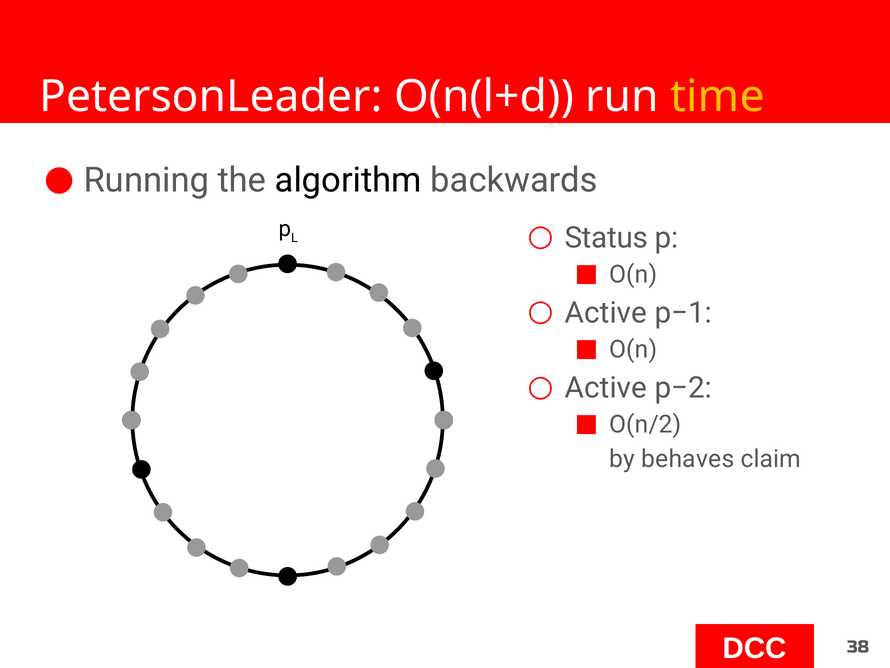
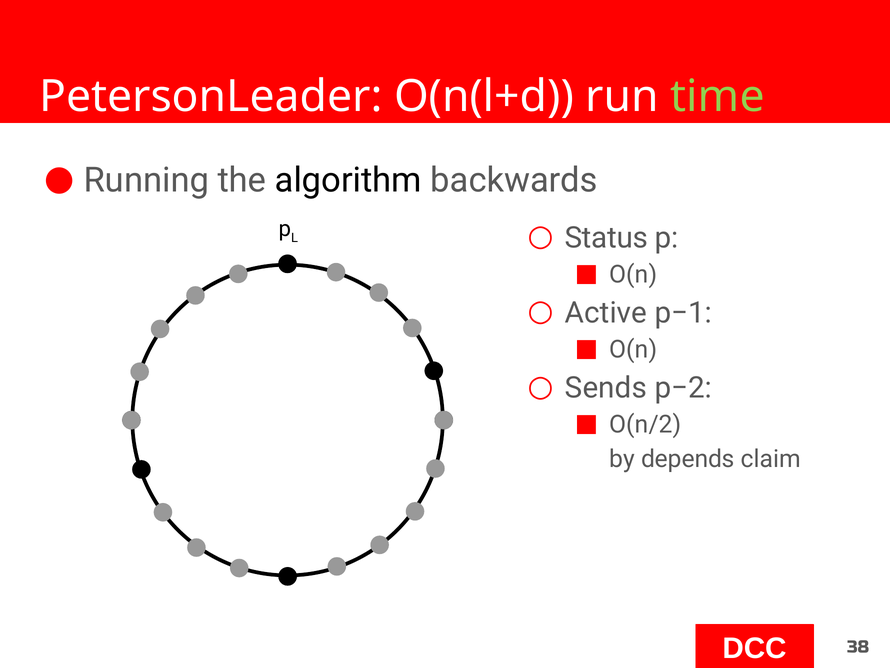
time colour: yellow -> light green
Active at (606, 388): Active -> Sends
behaves: behaves -> depends
